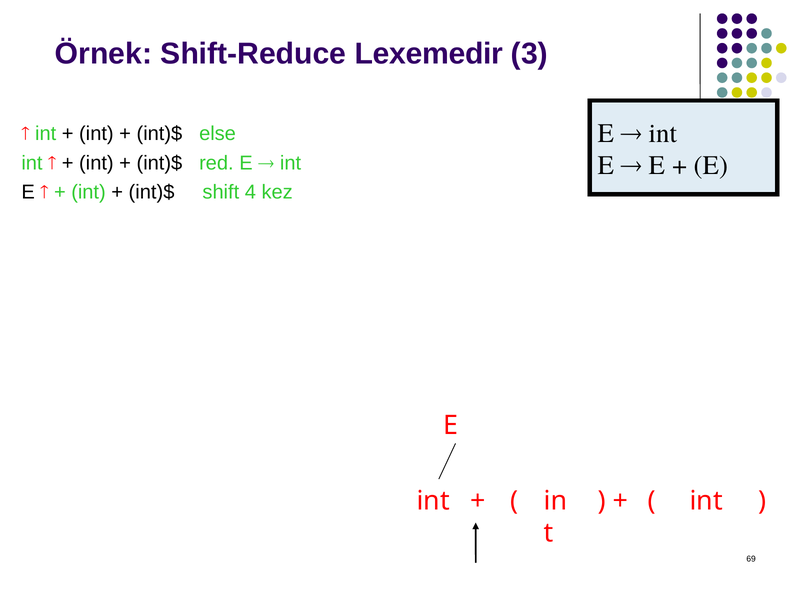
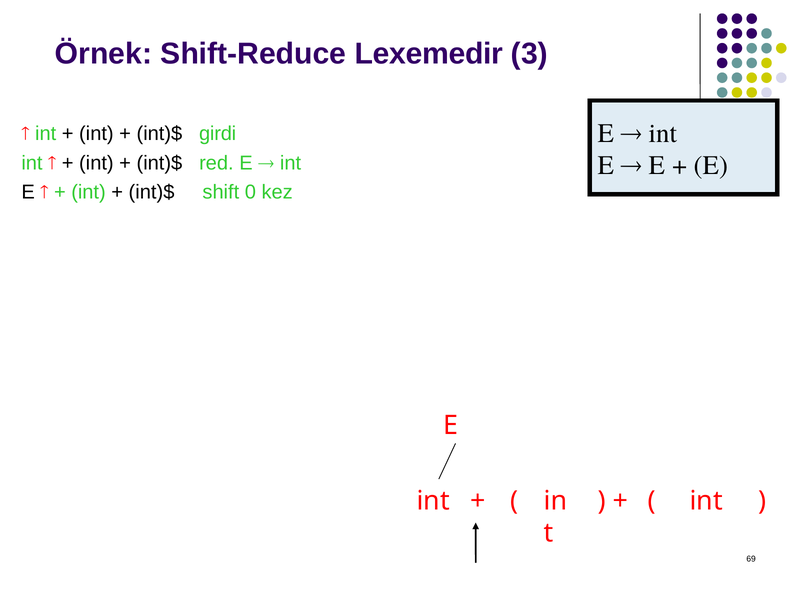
else: else -> girdi
4: 4 -> 0
